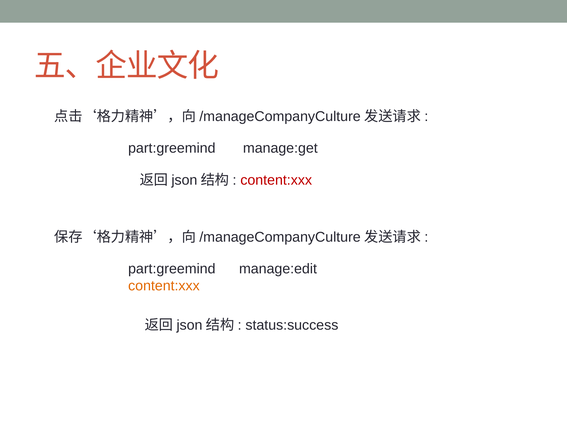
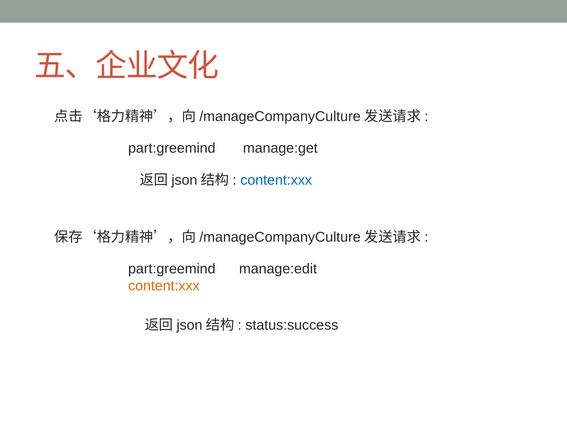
content:xxx at (276, 180) colour: red -> blue
